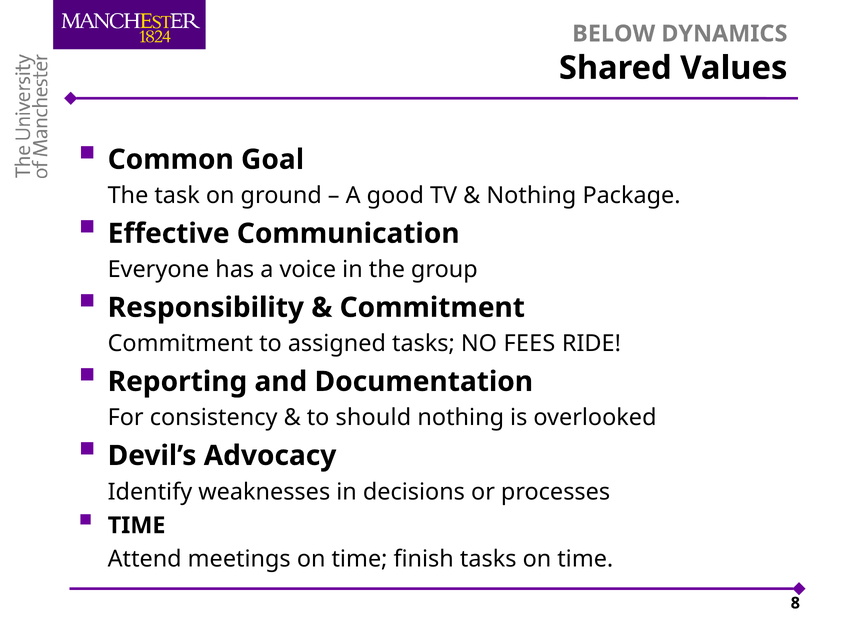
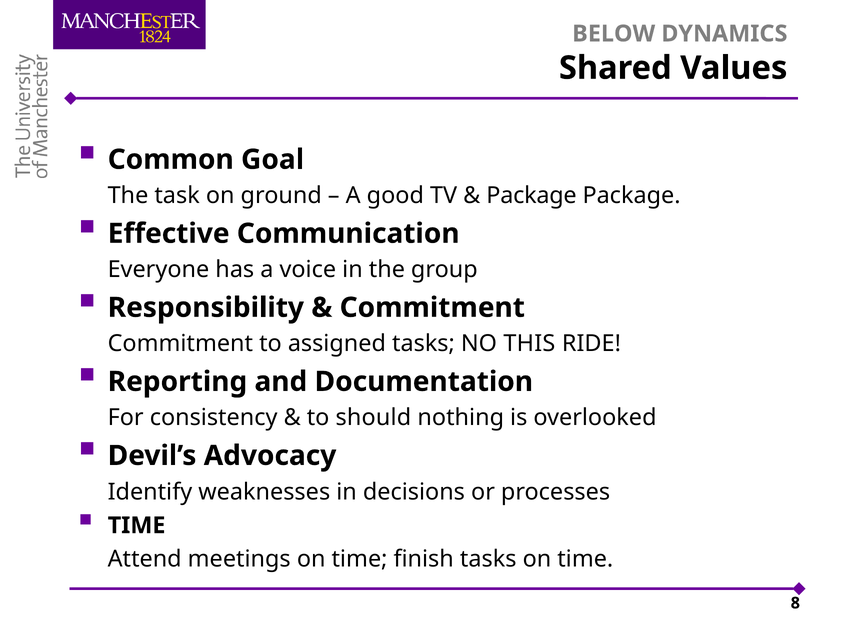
Nothing at (531, 196): Nothing -> Package
FEES: FEES -> THIS
